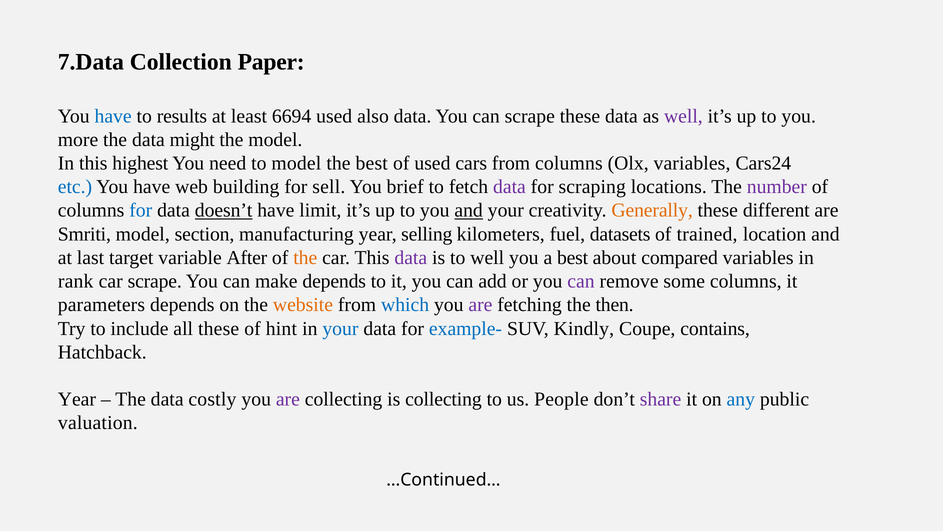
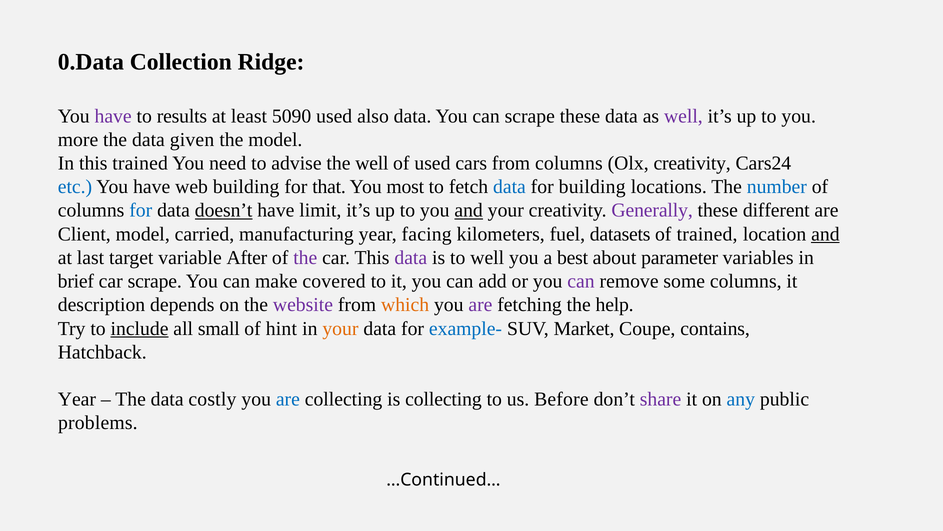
7.Data: 7.Data -> 0.Data
Paper: Paper -> Ridge
have at (113, 116) colour: blue -> purple
6694: 6694 -> 5090
might: might -> given
this highest: highest -> trained
to model: model -> advise
the best: best -> well
Olx variables: variables -> creativity
sell: sell -> that
brief: brief -> most
data at (509, 187) colour: purple -> blue
for scraping: scraping -> building
number colour: purple -> blue
Generally colour: orange -> purple
Smriti: Smriti -> Client
section: section -> carried
selling: selling -> facing
and at (825, 234) underline: none -> present
the at (305, 257) colour: orange -> purple
compared: compared -> parameter
rank: rank -> brief
make depends: depends -> covered
parameters: parameters -> description
website colour: orange -> purple
which colour: blue -> orange
then: then -> help
include underline: none -> present
all these: these -> small
your at (340, 328) colour: blue -> orange
Kindly: Kindly -> Market
are at (288, 399) colour: purple -> blue
People: People -> Before
valuation: valuation -> problems
